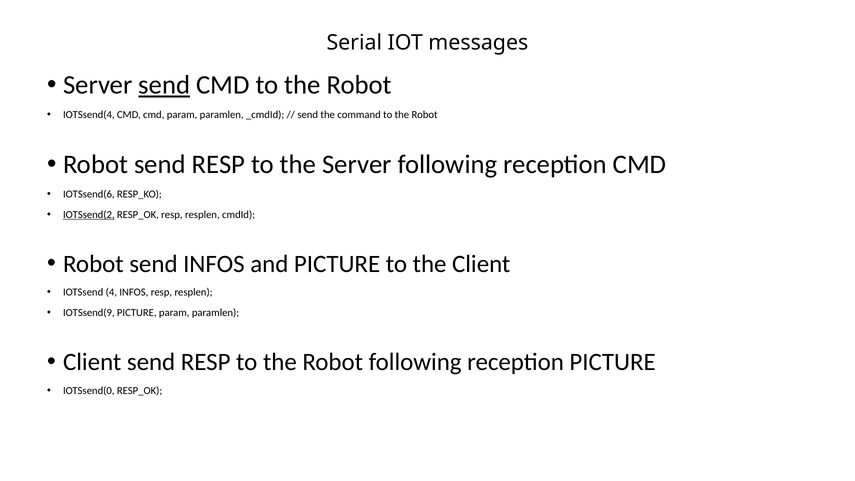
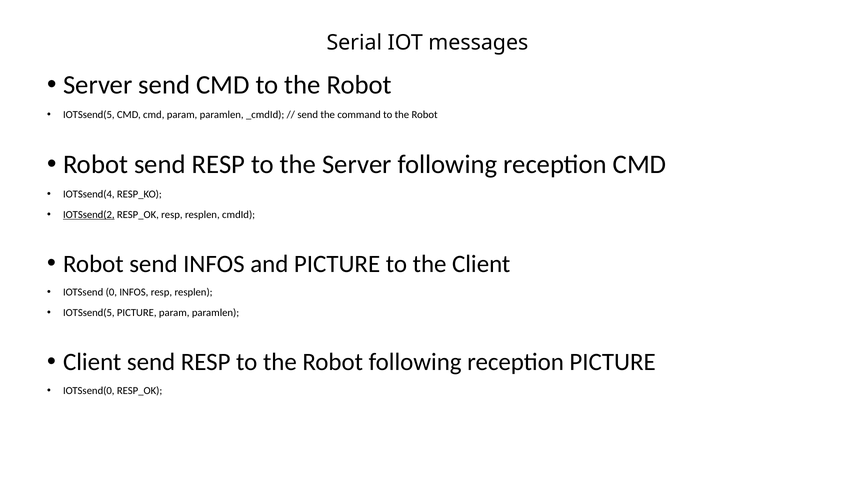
send at (164, 85) underline: present -> none
IOTSsend(4 at (89, 115): IOTSsend(4 -> IOTSsend(5
IOTSsend(6: IOTSsend(6 -> IOTSsend(4
4: 4 -> 0
IOTSsend(9 at (89, 313): IOTSsend(9 -> IOTSsend(5
